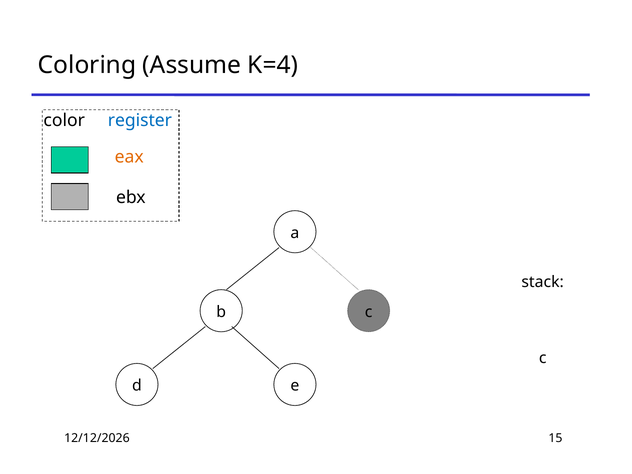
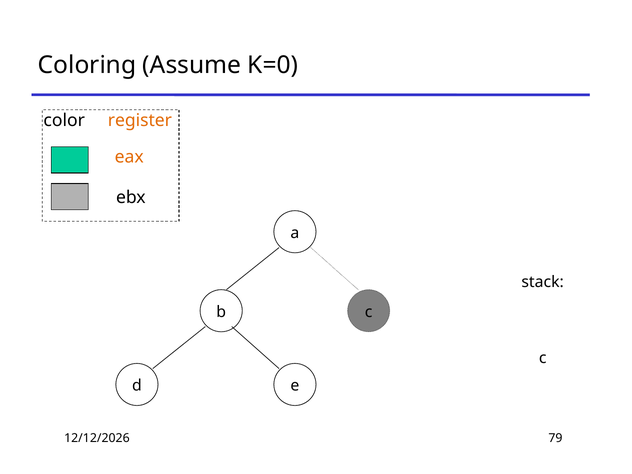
K=4: K=4 -> K=0
register colour: blue -> orange
15: 15 -> 79
